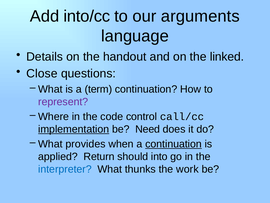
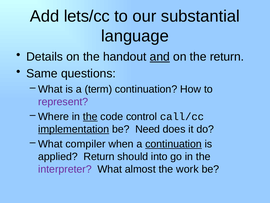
into/cc: into/cc -> lets/cc
arguments: arguments -> substantial
and underline: none -> present
the linked: linked -> return
Close: Close -> Same
the at (90, 116) underline: none -> present
provides: provides -> compiler
interpreter colour: blue -> purple
thunks: thunks -> almost
